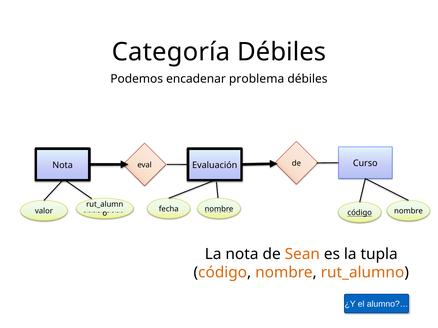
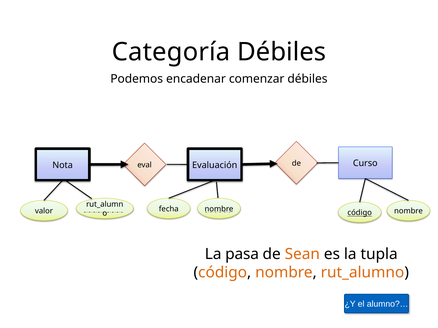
problema: problema -> comenzar
La nota: nota -> pasa
